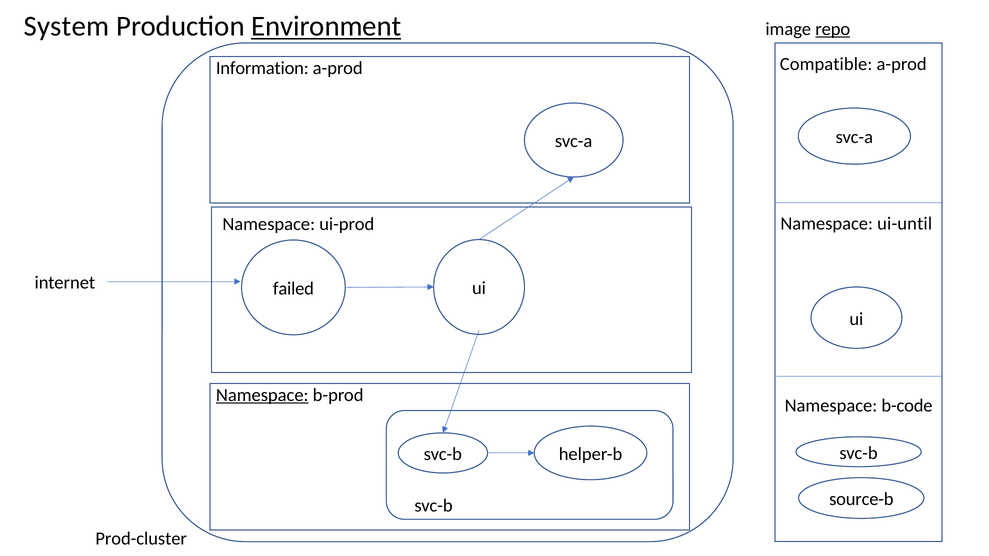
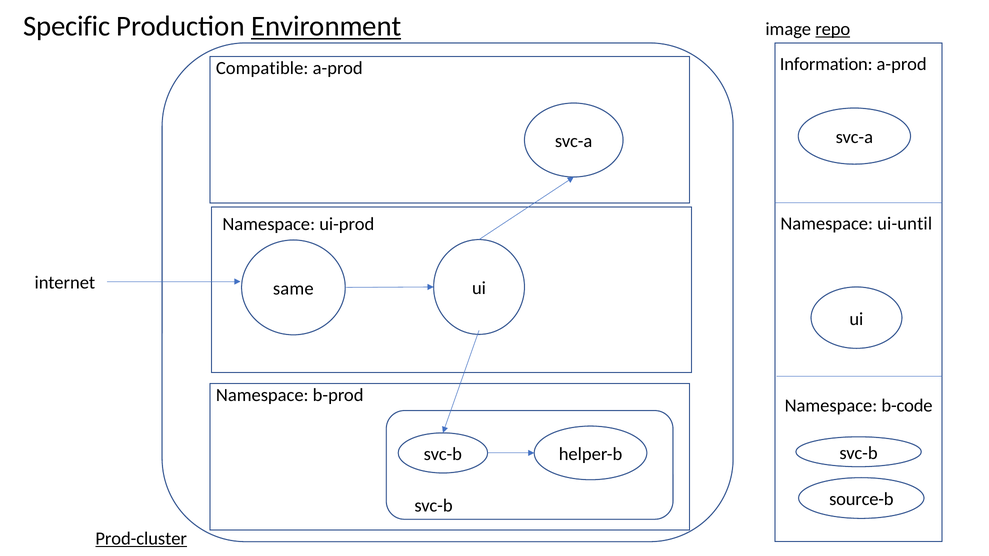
System: System -> Specific
Information: Information -> Compatible
Compatible: Compatible -> Information
failed: failed -> same
Namespace at (262, 395) underline: present -> none
Prod-cluster underline: none -> present
